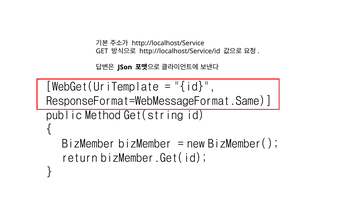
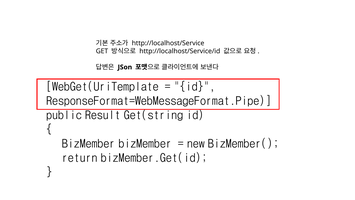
ResponseFormat=WebMessageFormat.Same: ResponseFormat=WebMessageFormat.Same -> ResponseFormat=WebMessageFormat.Pipe
Method: Method -> Result
